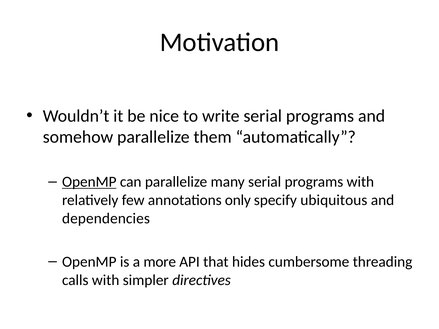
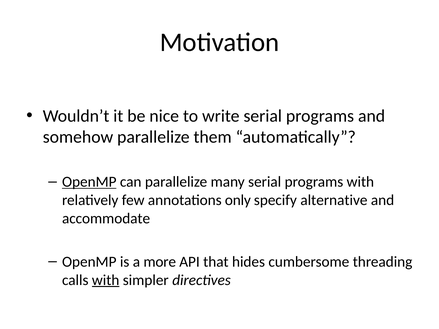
ubiquitous: ubiquitous -> alternative
dependencies: dependencies -> accommodate
with at (106, 280) underline: none -> present
